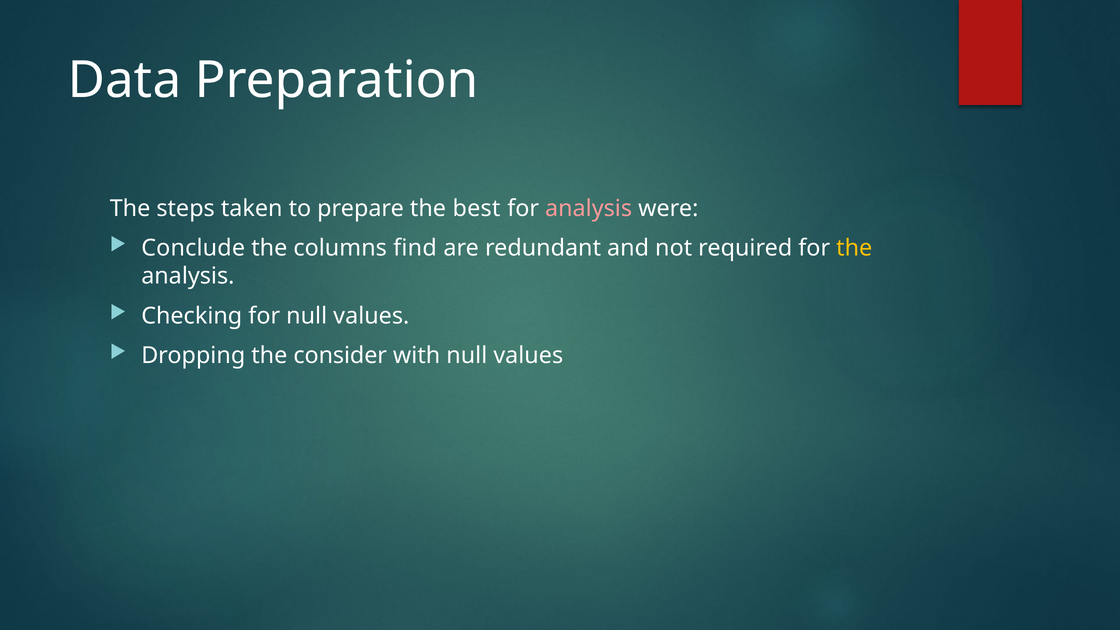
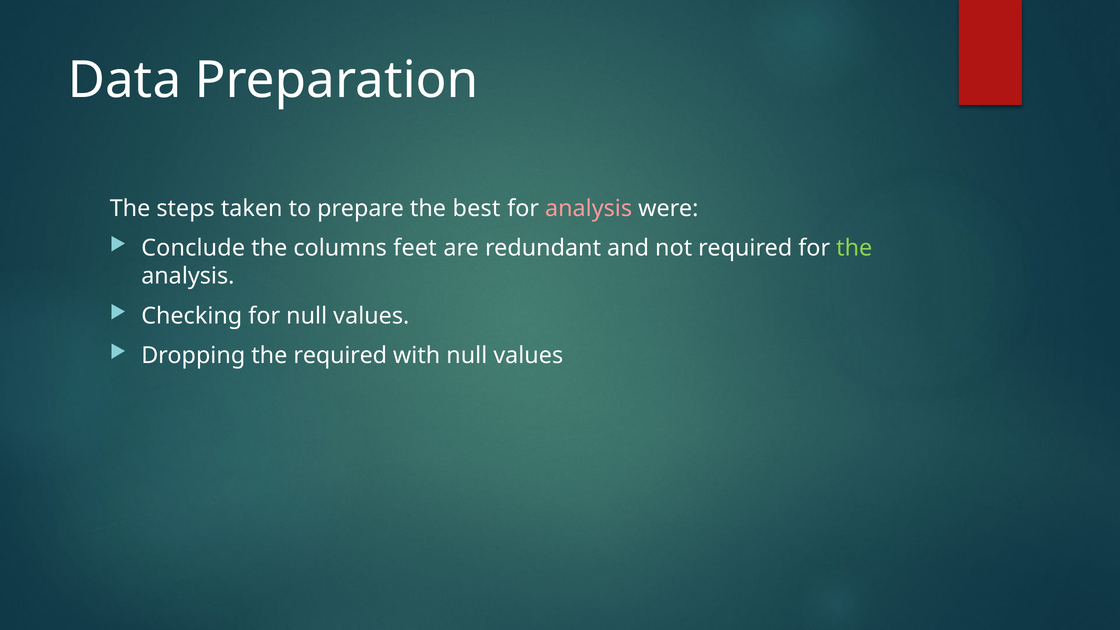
find: find -> feet
the at (854, 248) colour: yellow -> light green
the consider: consider -> required
